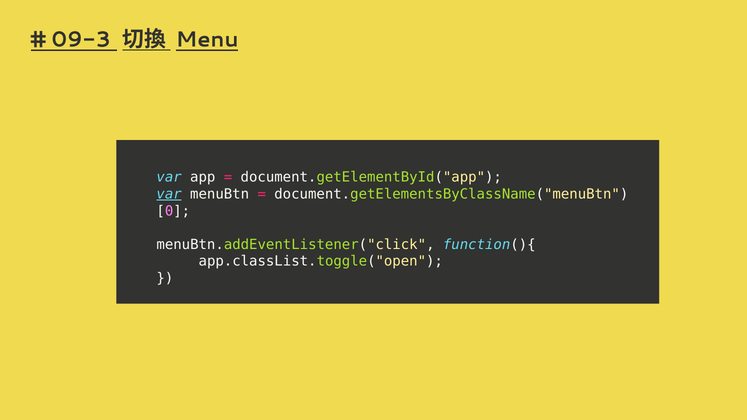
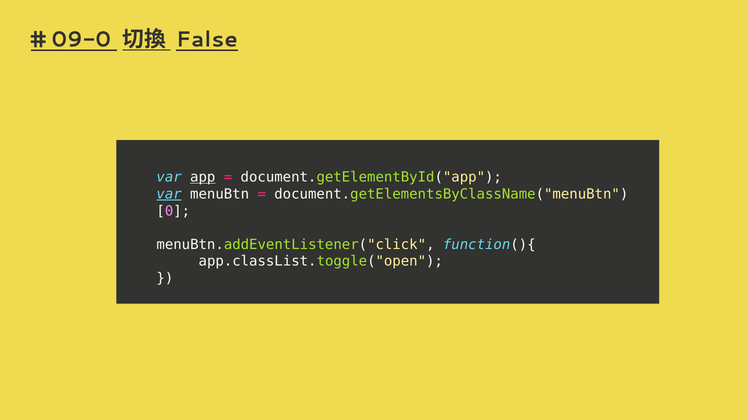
09-3: 09-3 -> 09-0
Menu: Menu -> False
app underline: none -> present
